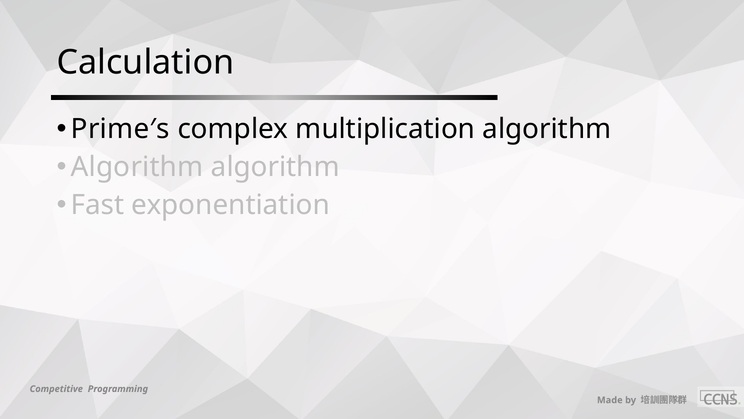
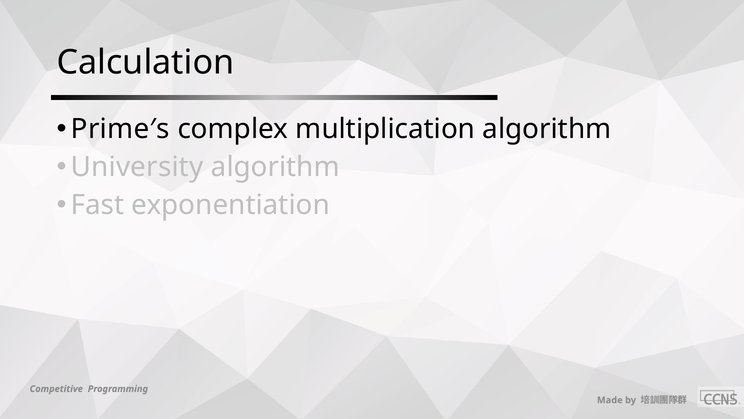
Algorithm at (137, 167): Algorithm -> University
